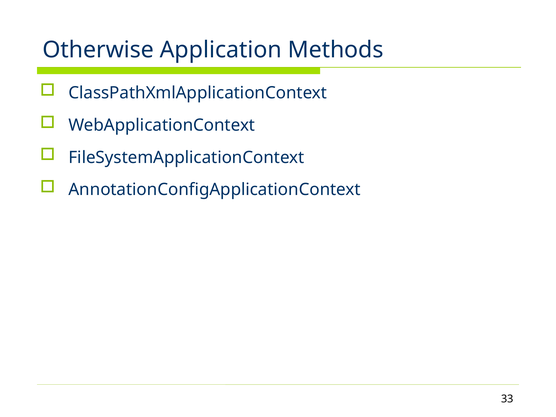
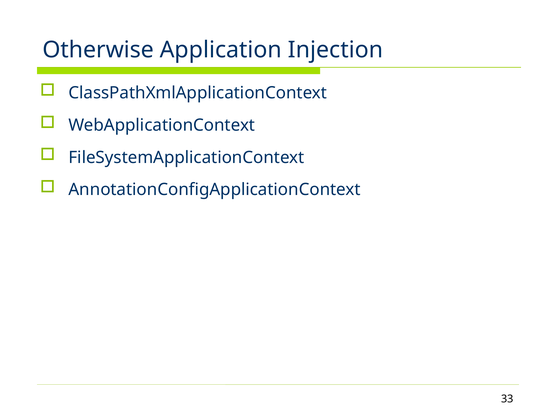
Methods: Methods -> Injection
